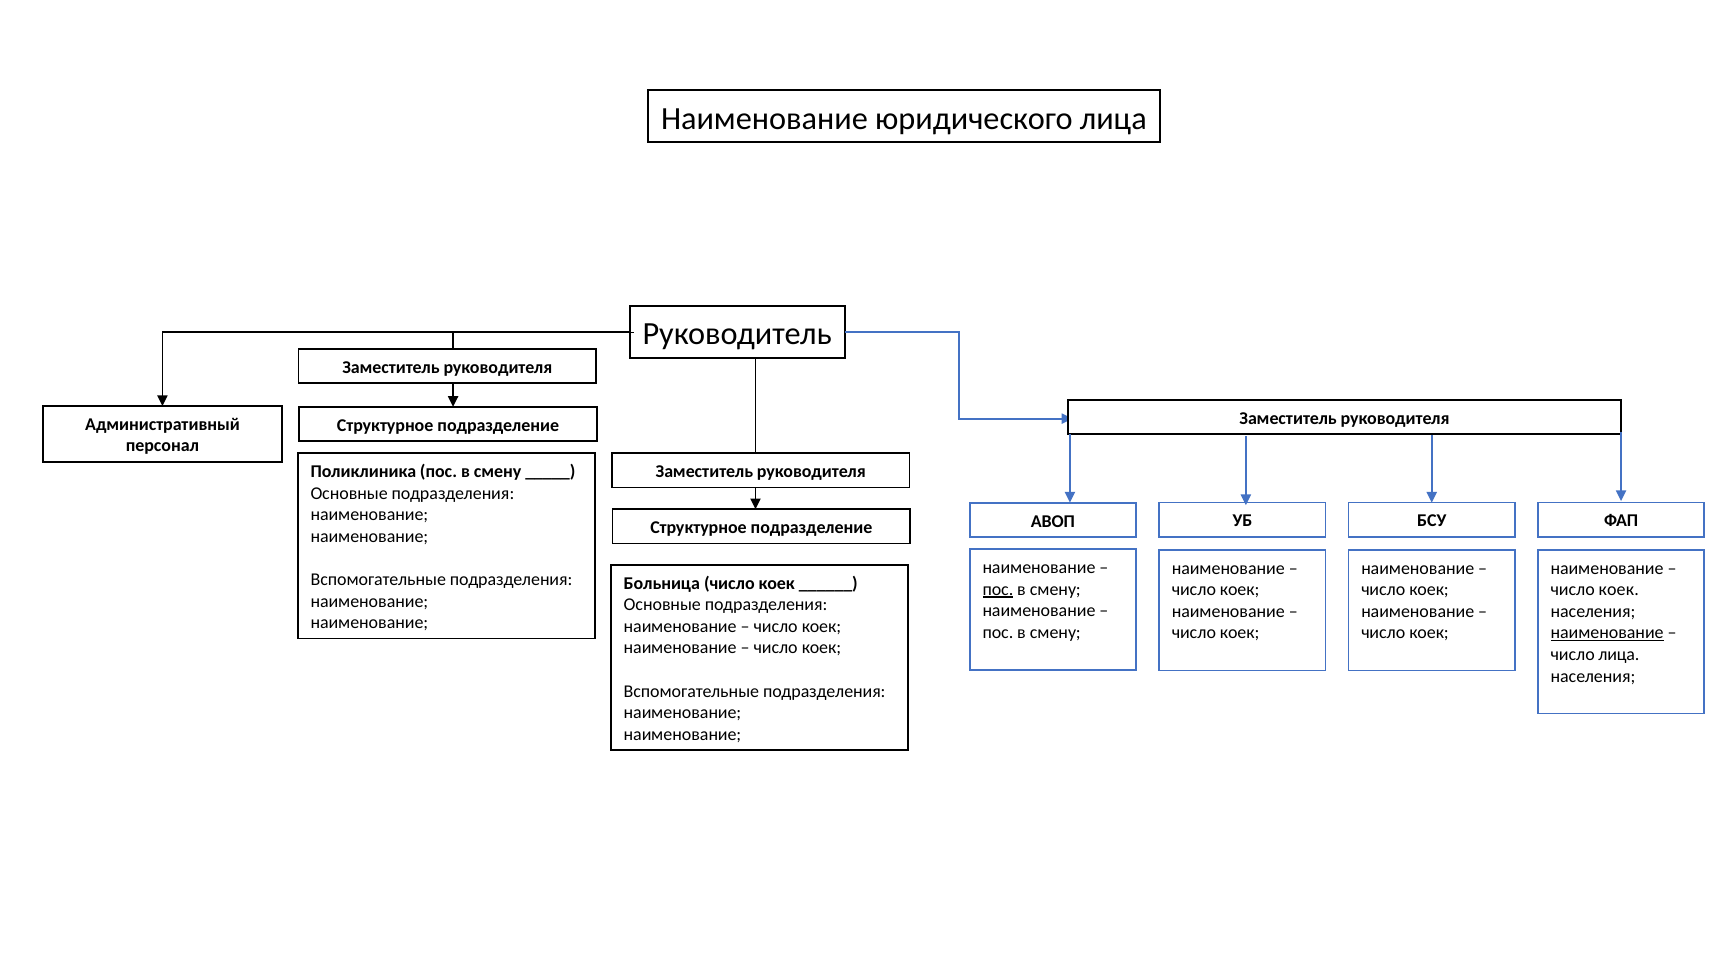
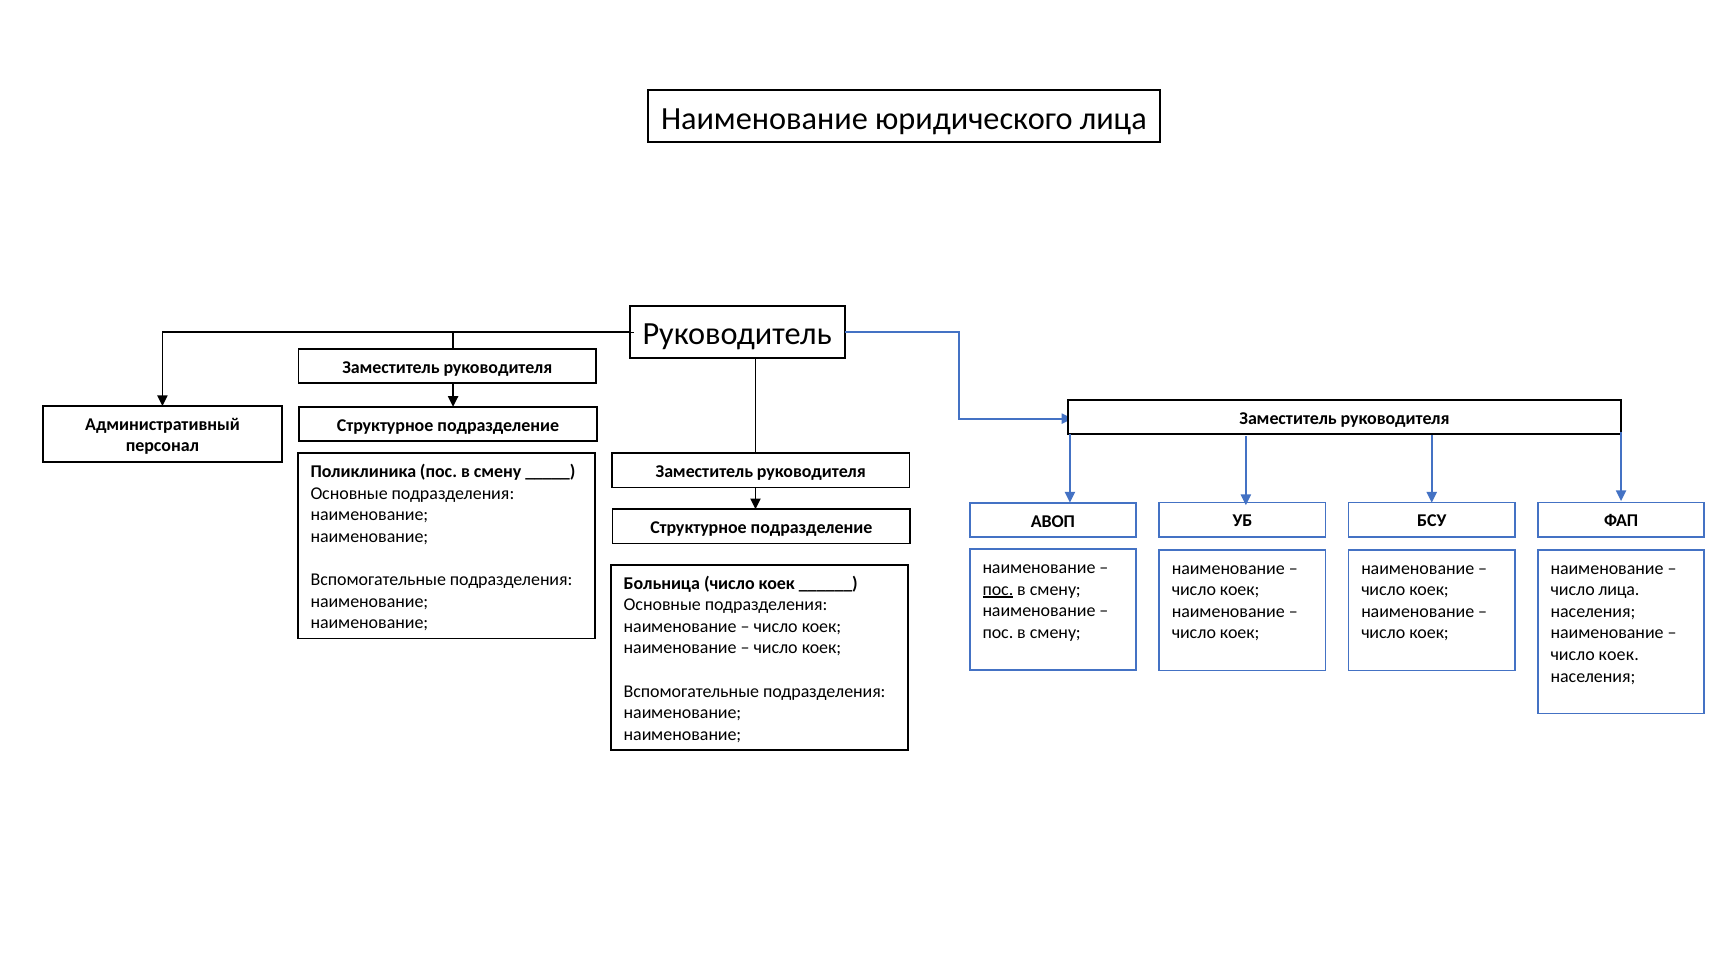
коек at (1619, 590): коек -> лица
наименование at (1607, 633) underline: present -> none
лица at (1619, 655): лица -> коек
